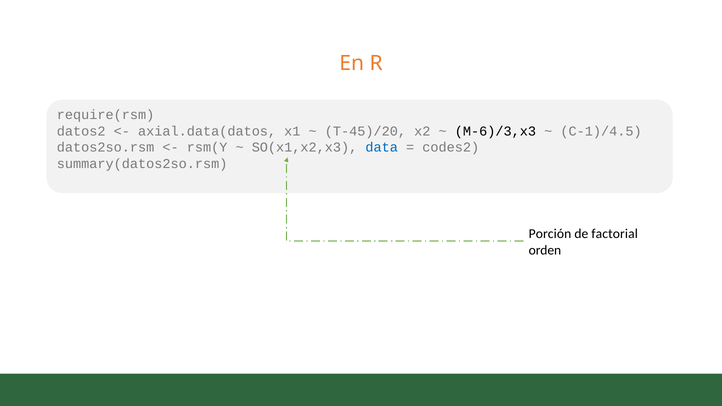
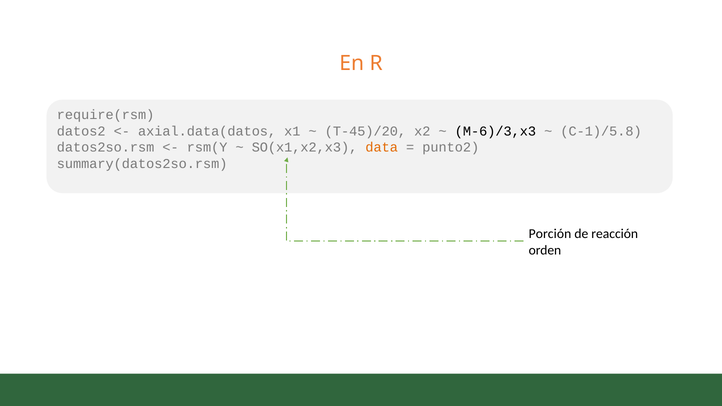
C-1)/4.5: C-1)/4.5 -> C-1)/5.8
data colour: blue -> orange
codes2: codes2 -> punto2
factorial: factorial -> reacción
